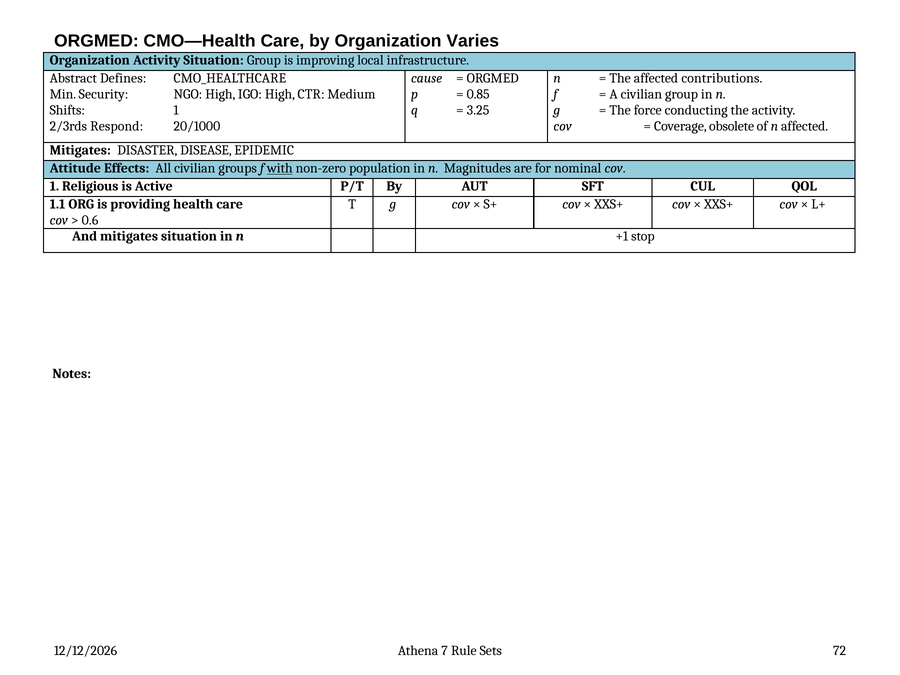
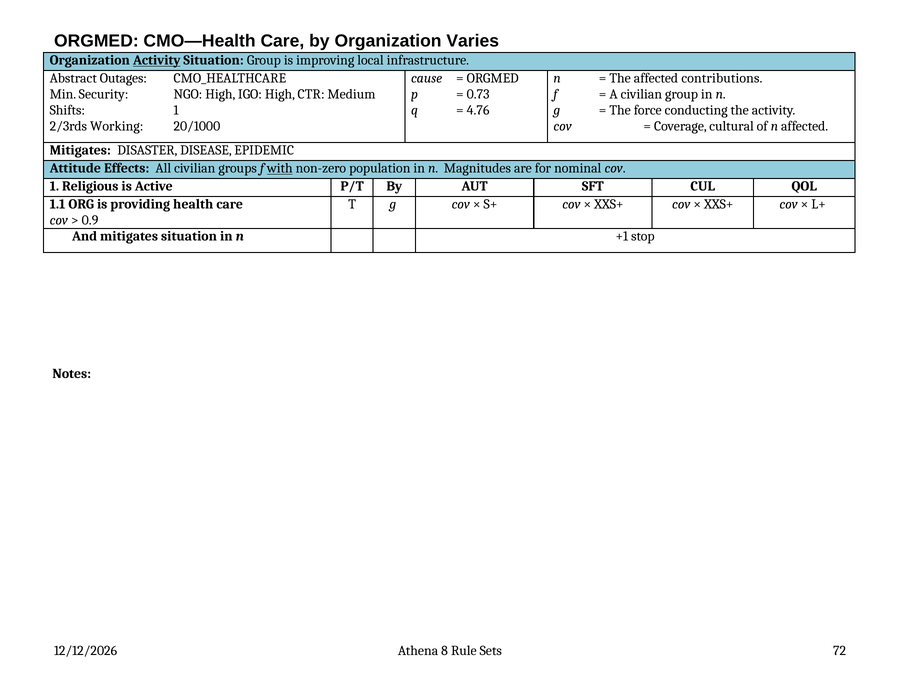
Activity at (157, 60) underline: none -> present
Defines: Defines -> Outages
0.85: 0.85 -> 0.73
3.25: 3.25 -> 4.76
Respond: Respond -> Working
obsolete: obsolete -> cultural
0.6: 0.6 -> 0.9
7: 7 -> 8
